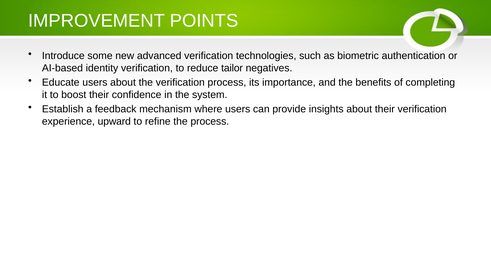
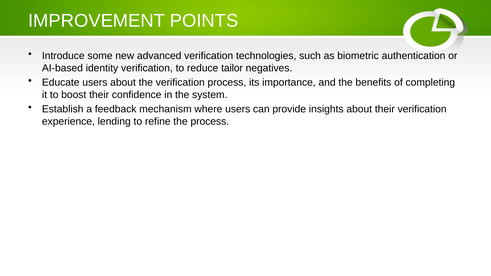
upward: upward -> lending
